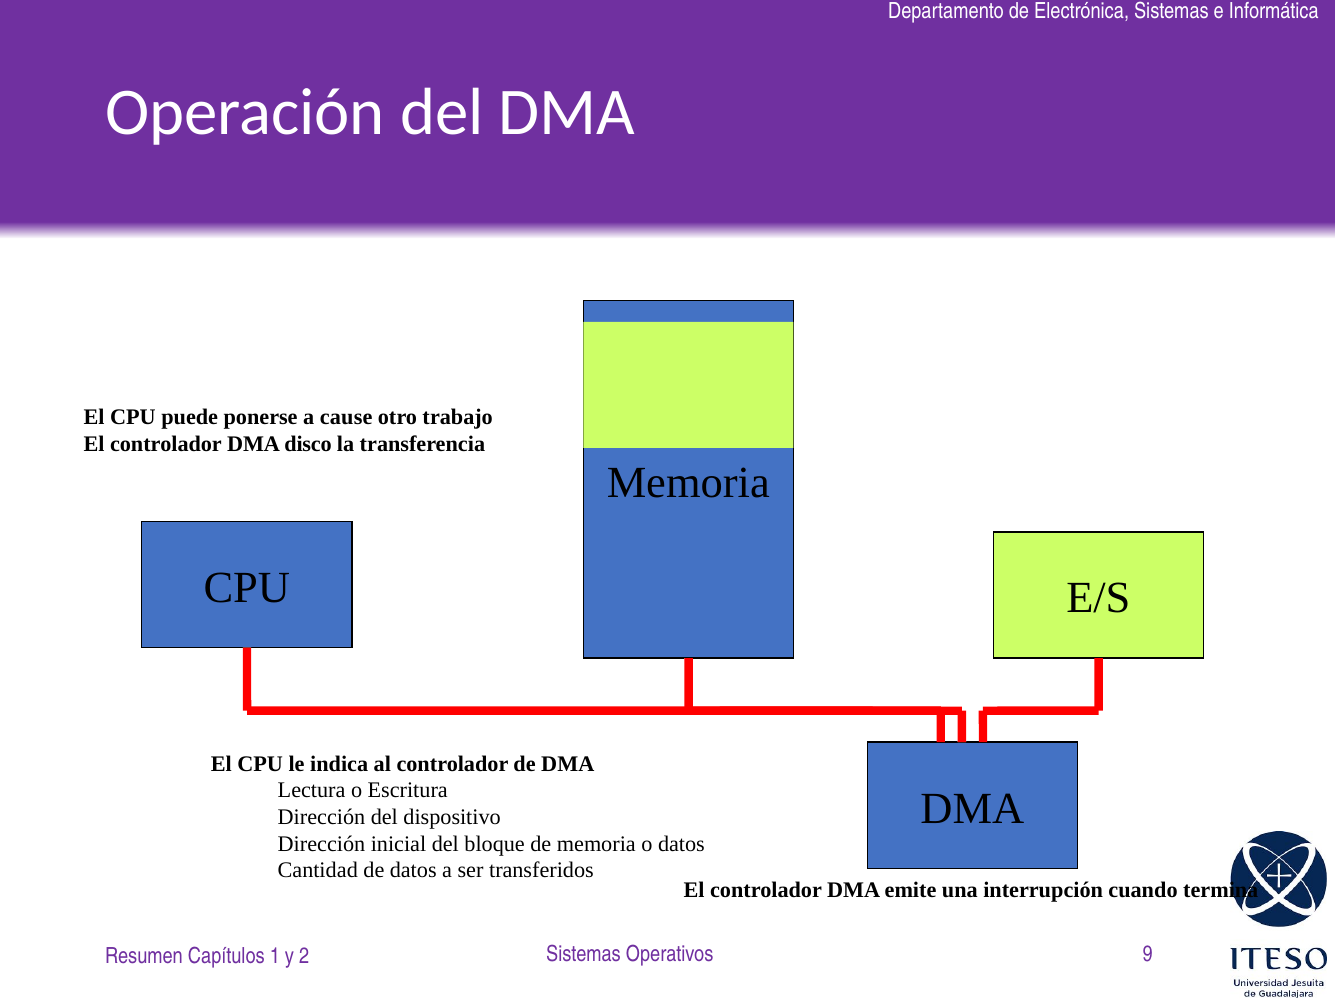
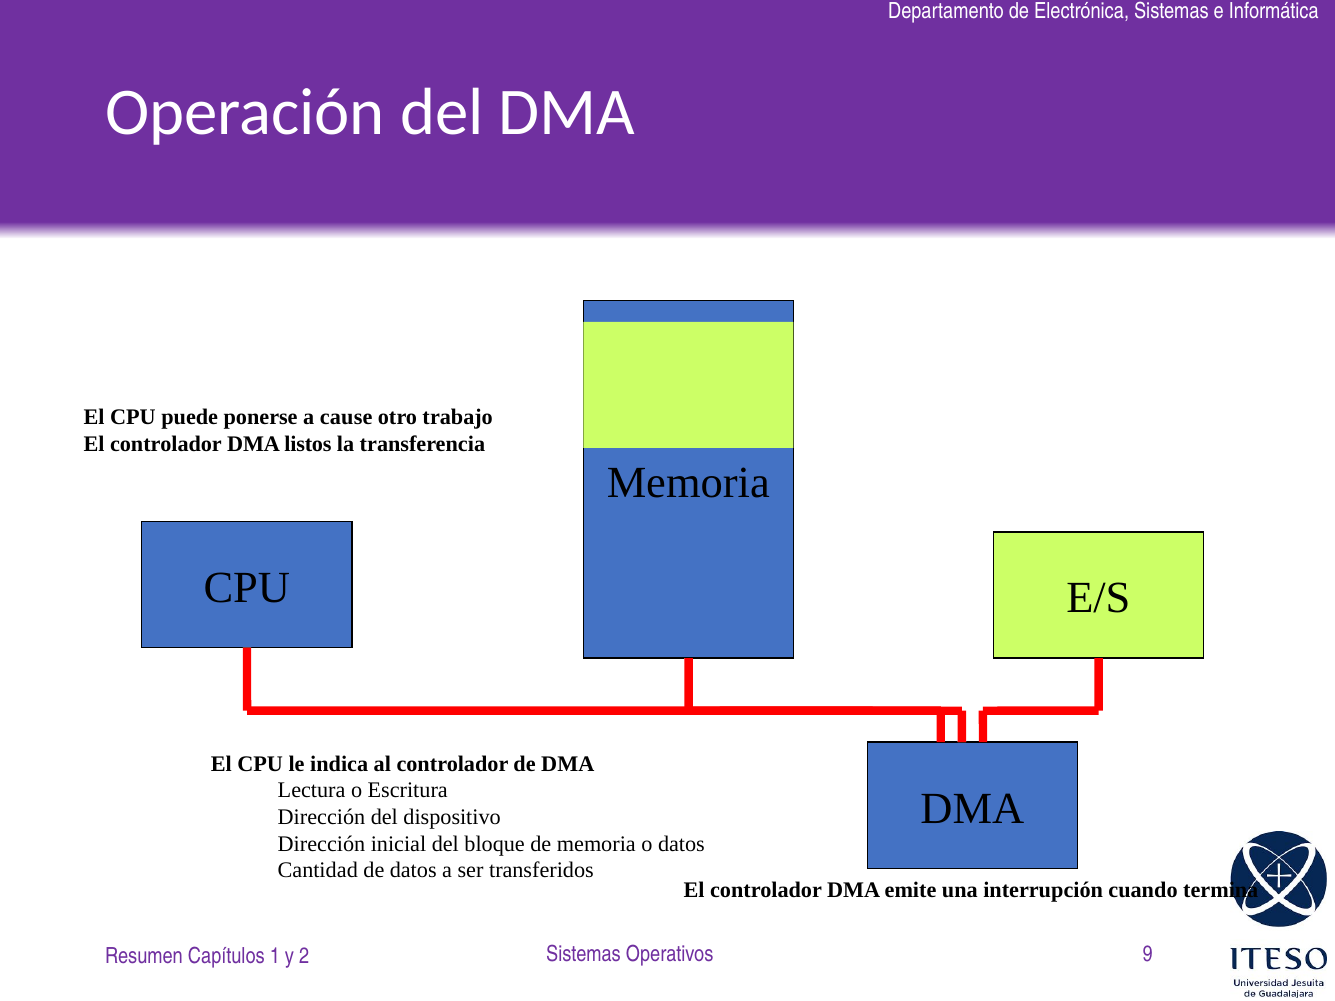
disco: disco -> listos
